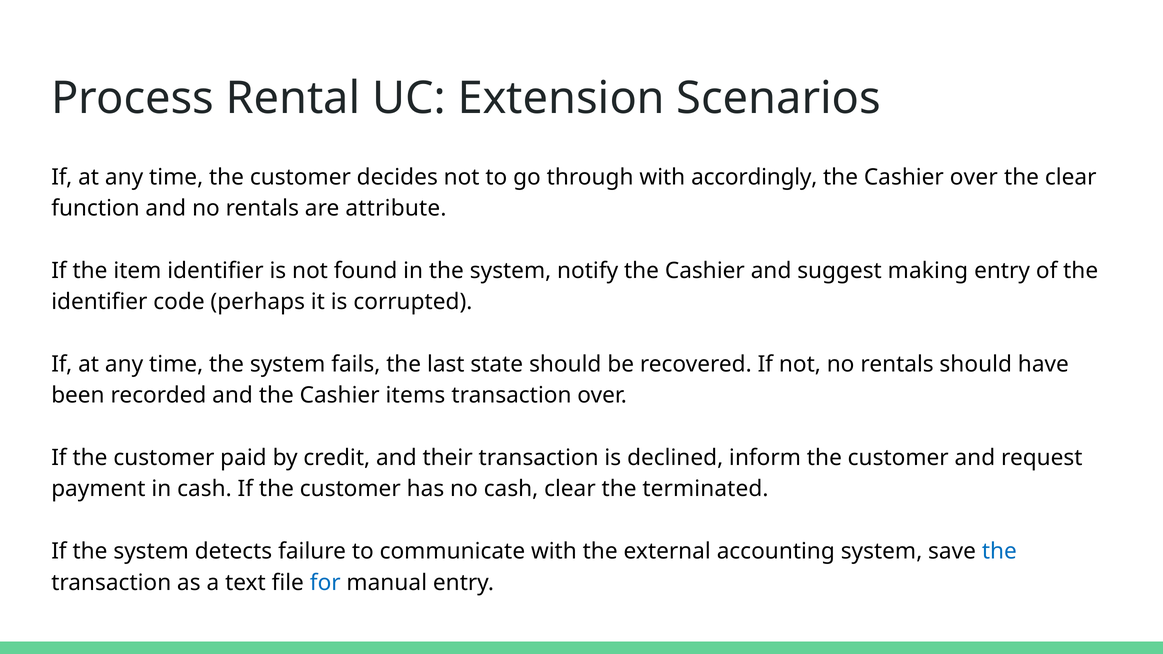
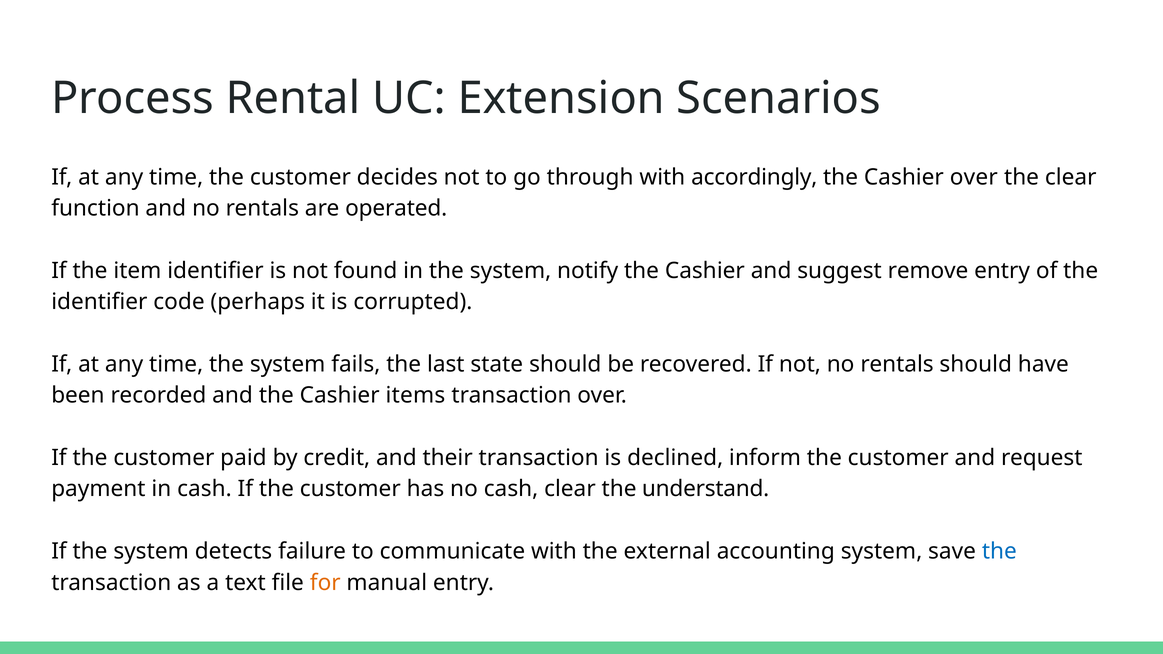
attribute: attribute -> operated
making: making -> remove
terminated: terminated -> understand
for colour: blue -> orange
